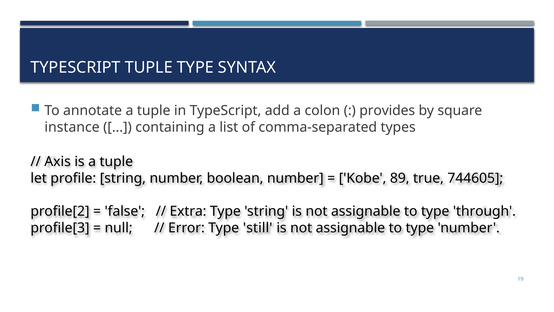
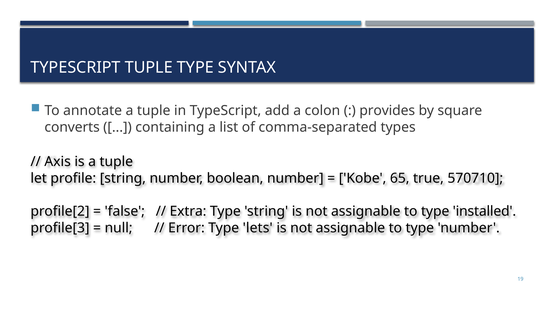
instance: instance -> converts
89: 89 -> 65
744605: 744605 -> 570710
through: through -> installed
still: still -> lets
